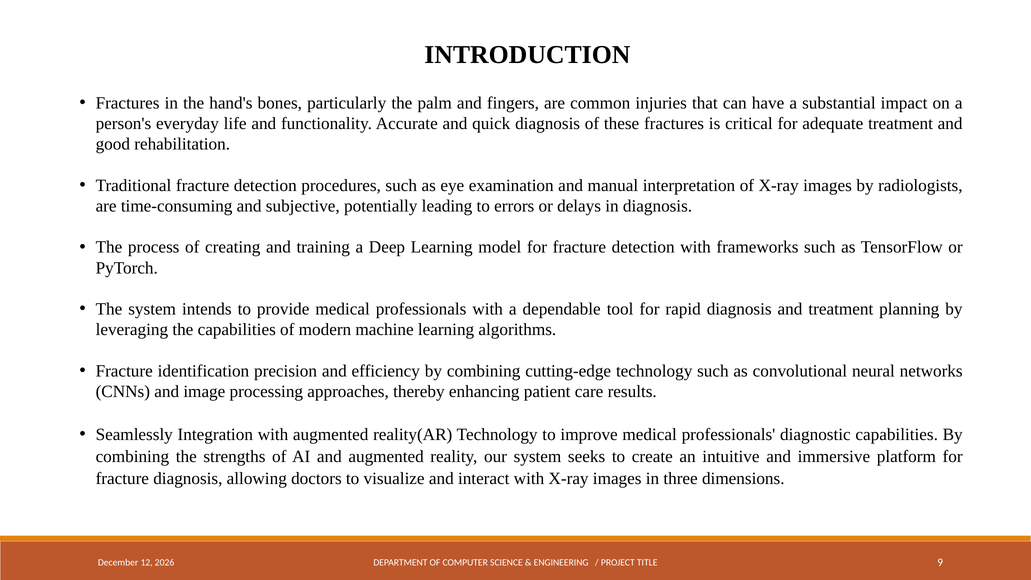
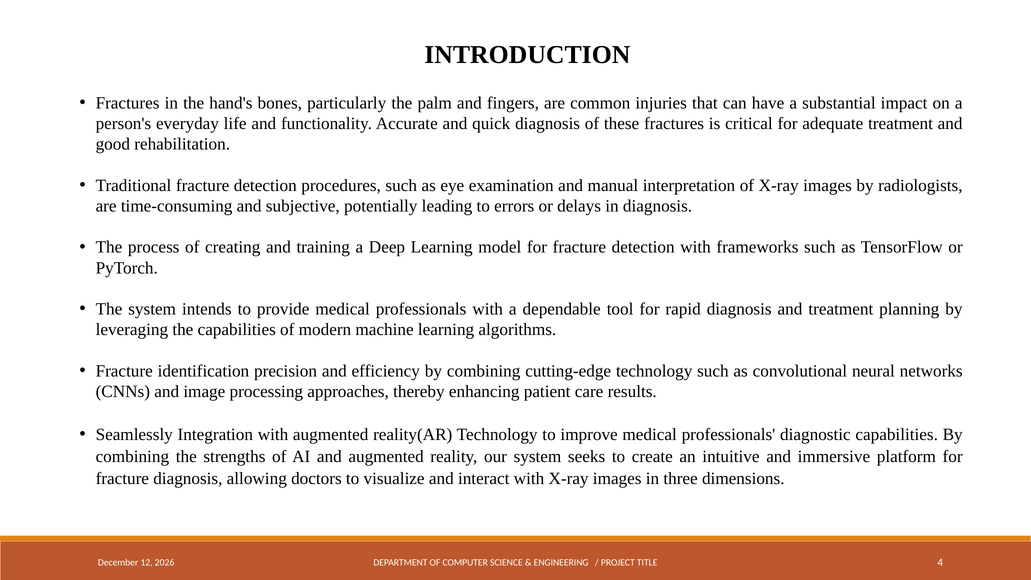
9: 9 -> 4
